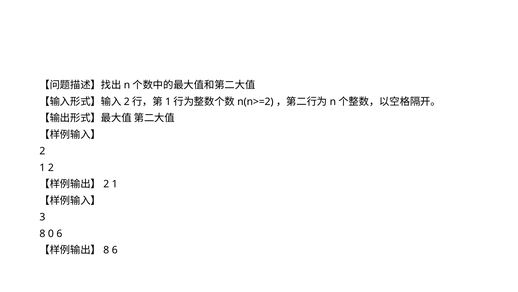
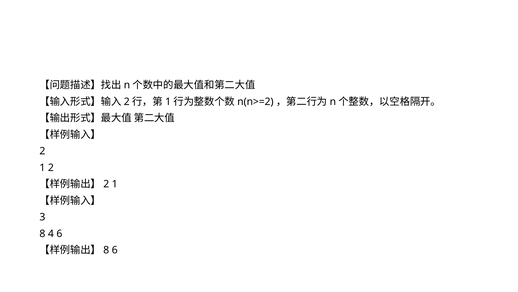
0: 0 -> 4
